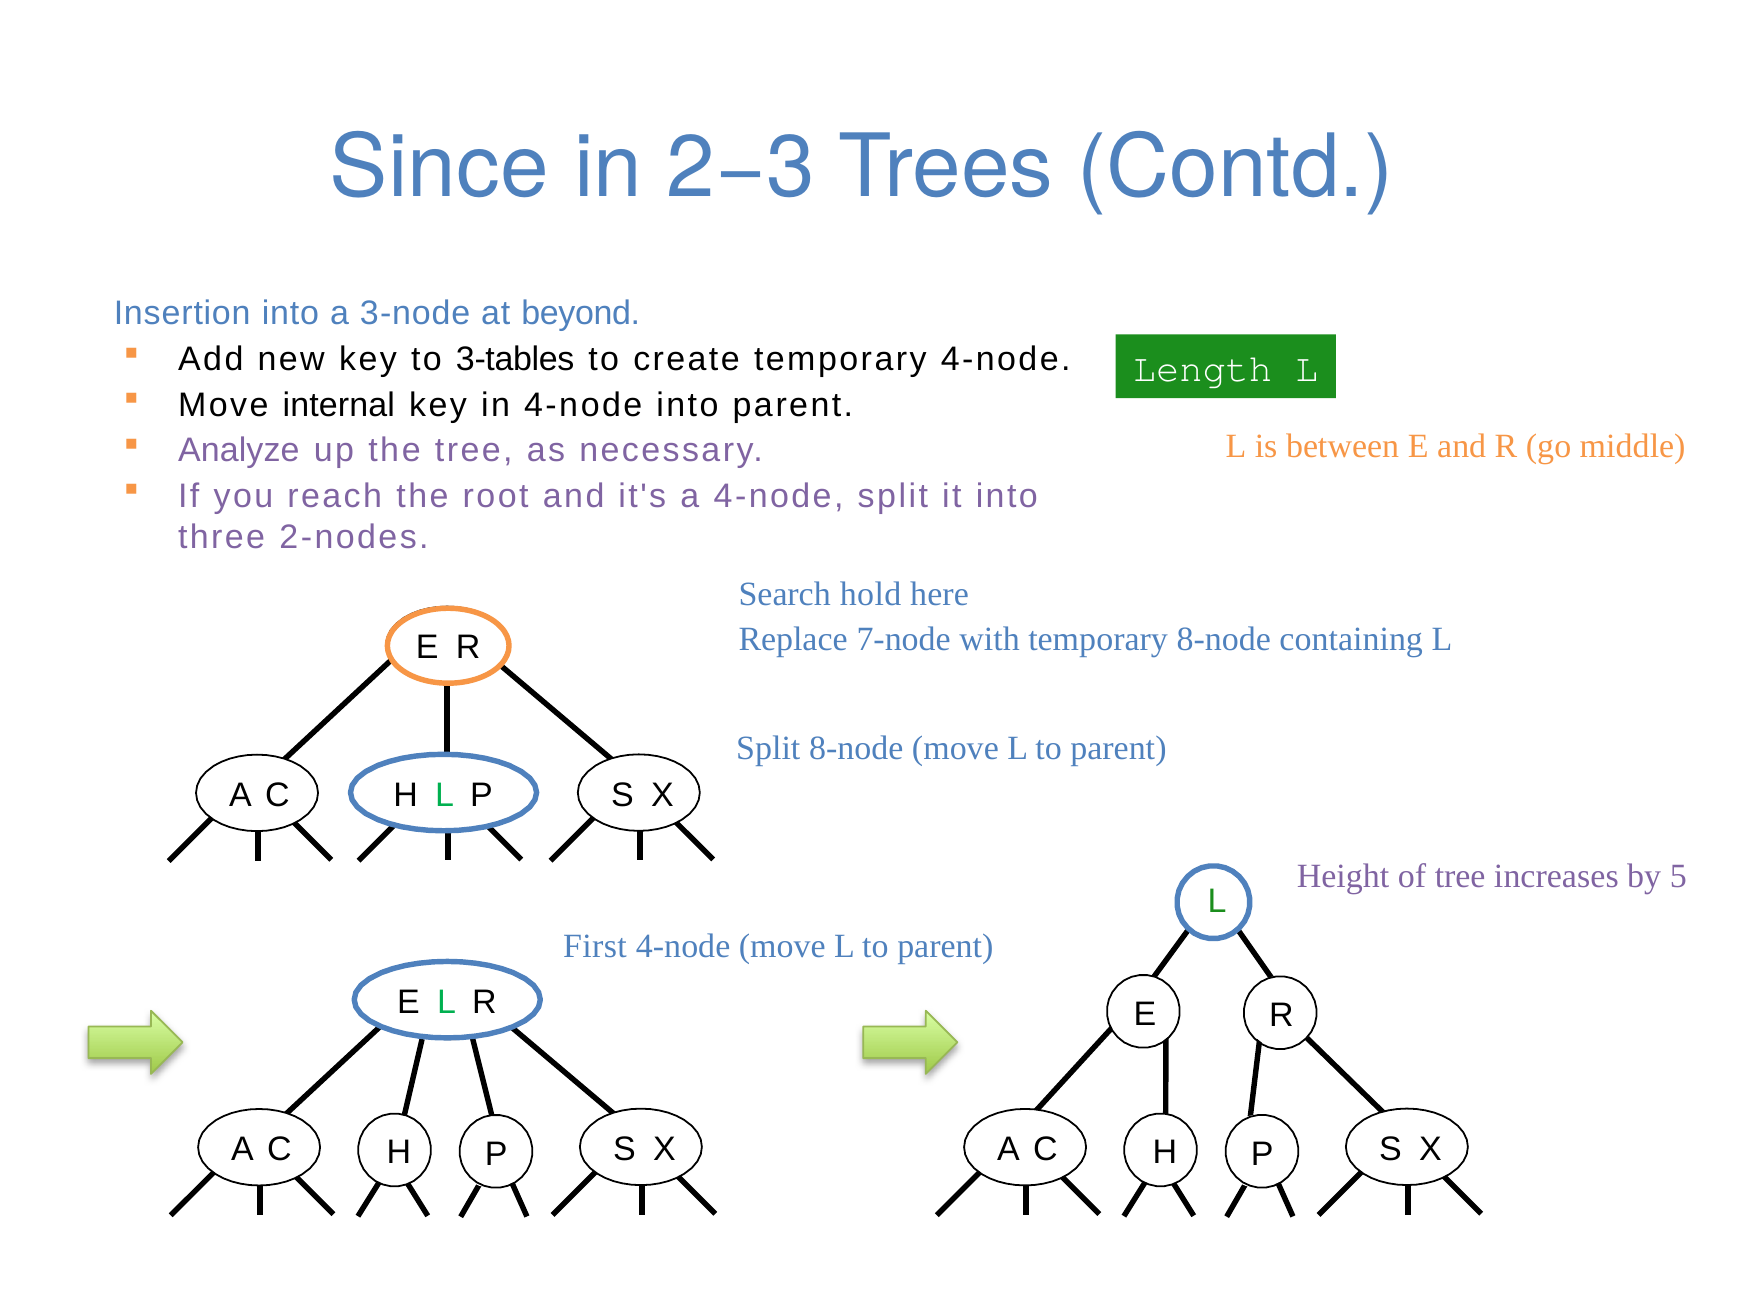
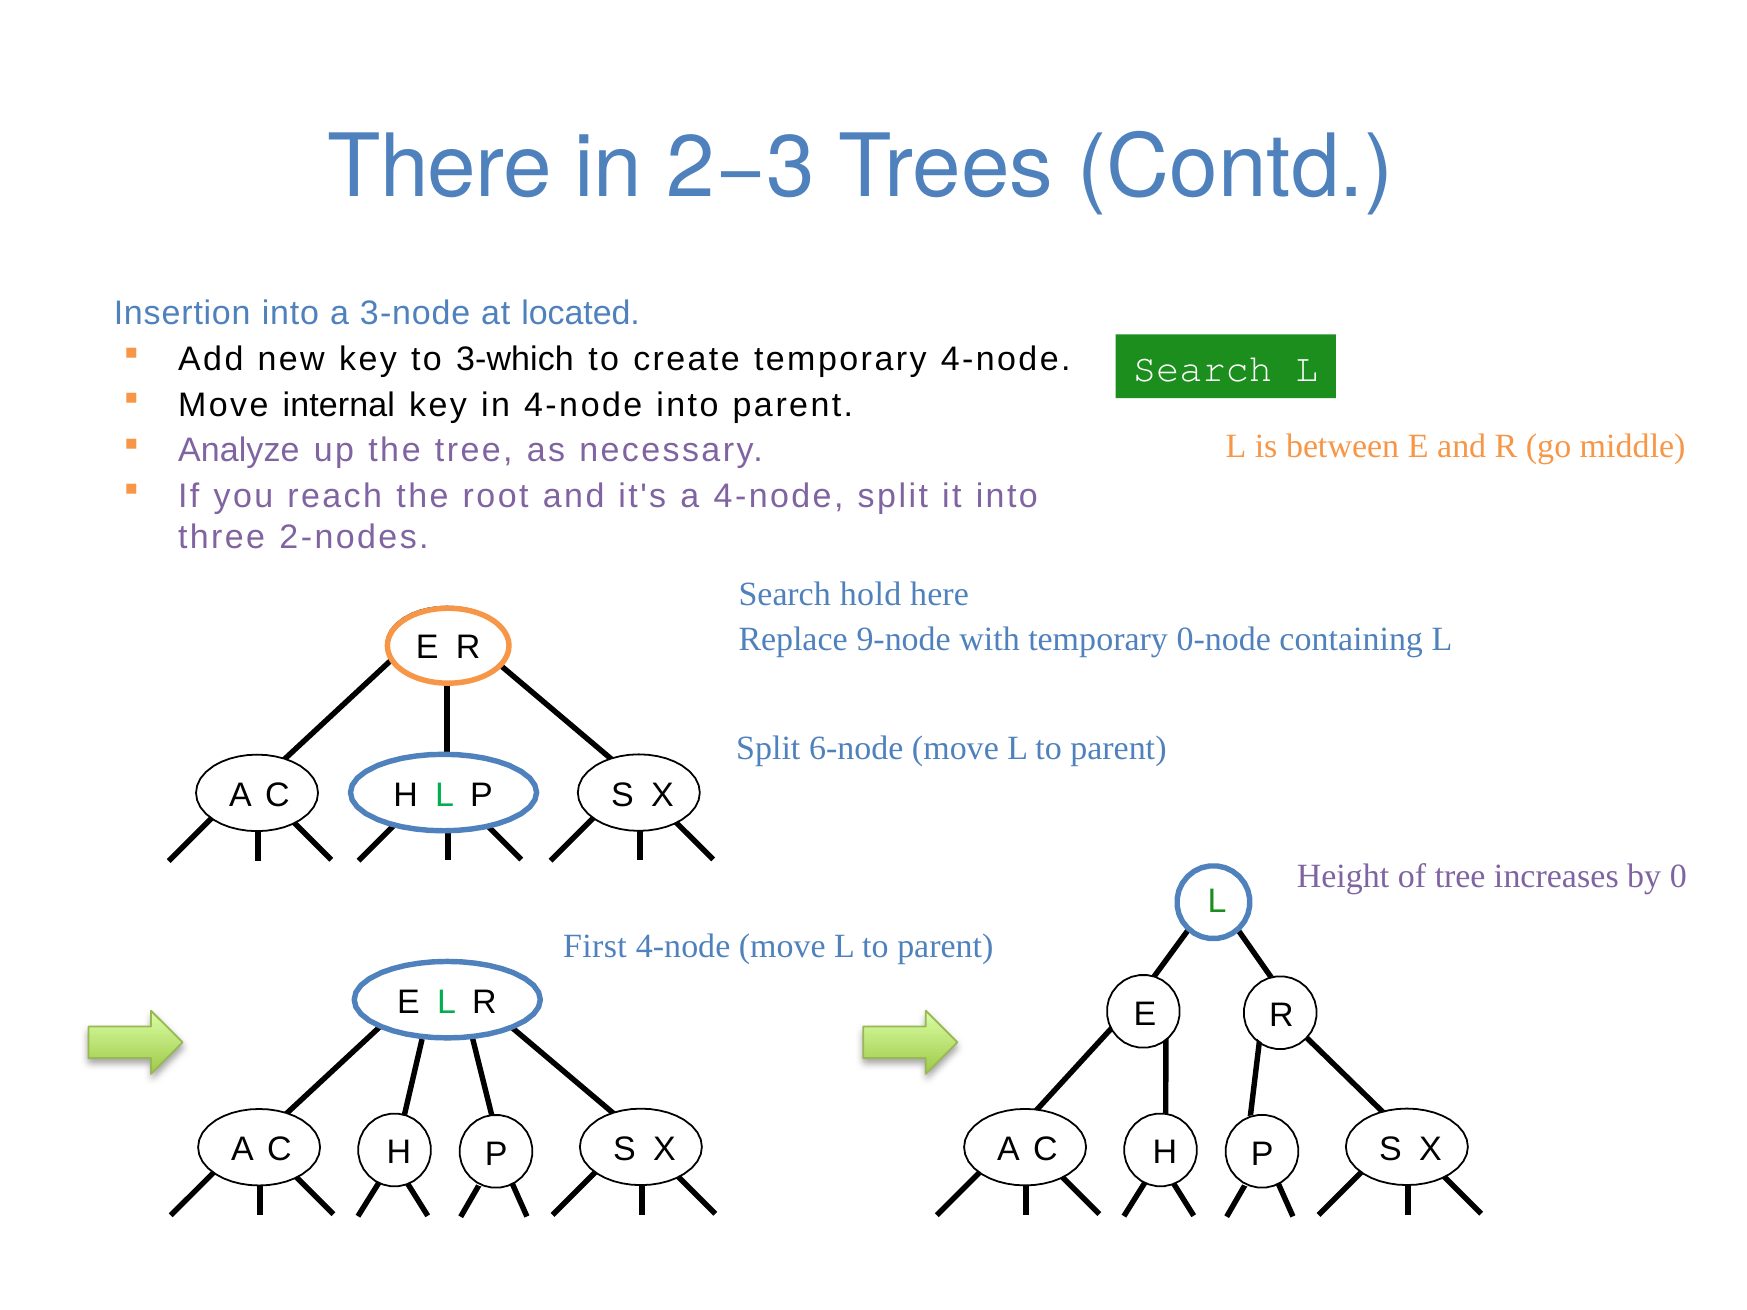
Since: Since -> There
beyond: beyond -> located
3-tables: 3-tables -> 3-which
Length at (1203, 369): Length -> Search
7-node: 7-node -> 9-node
temporary 8-node: 8-node -> 0-node
Split 8-node: 8-node -> 6-node
5: 5 -> 0
